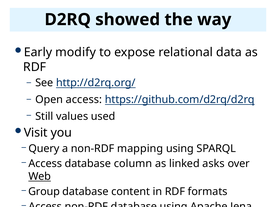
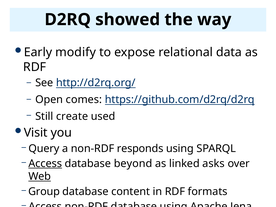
Open access: access -> comes
values: values -> create
mapping: mapping -> responds
Access at (45, 164) underline: none -> present
column: column -> beyond
